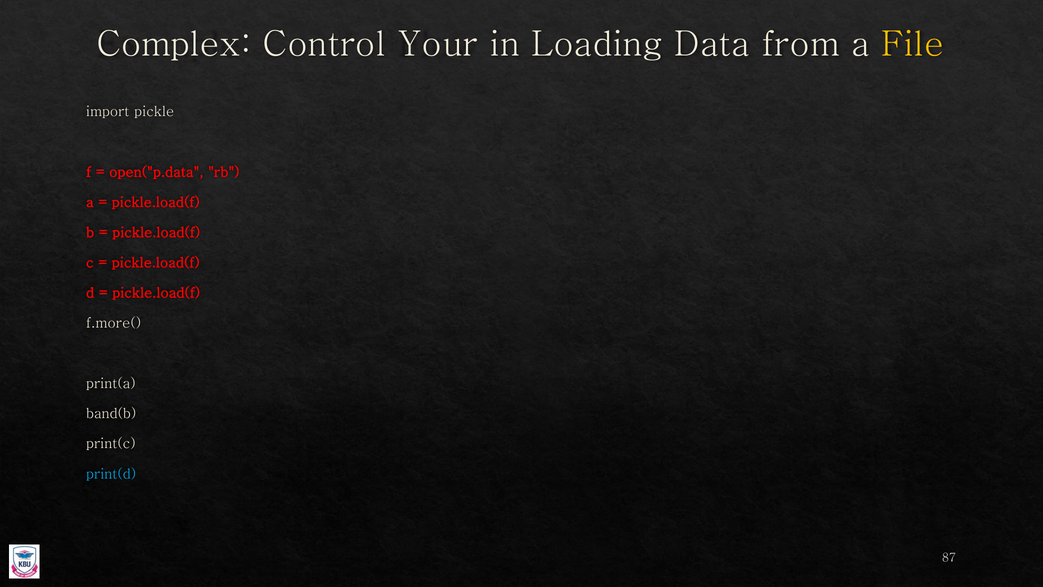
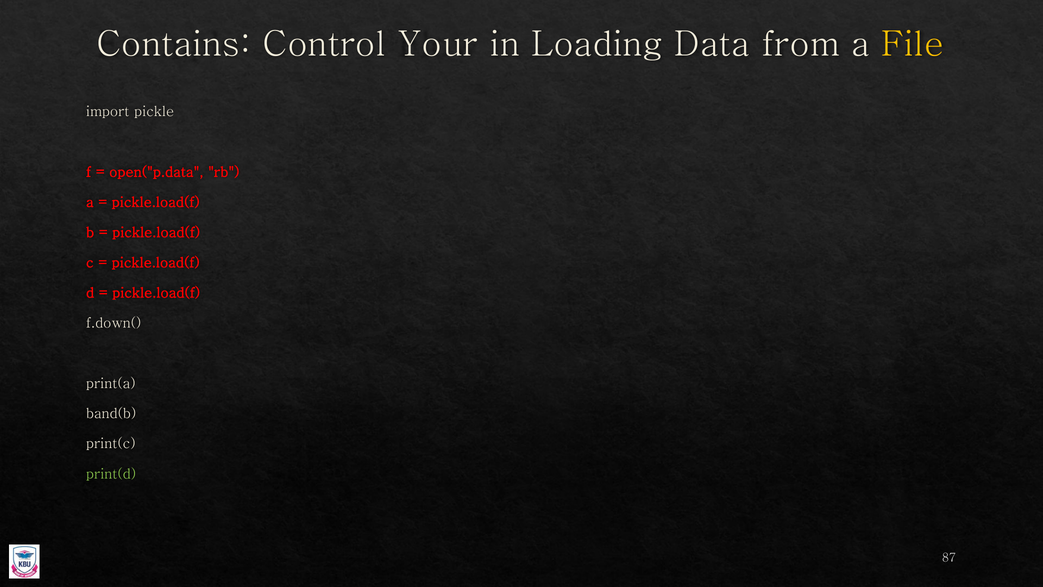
Complex: Complex -> Contains
f.more(: f.more( -> f.down(
print(d colour: light blue -> light green
